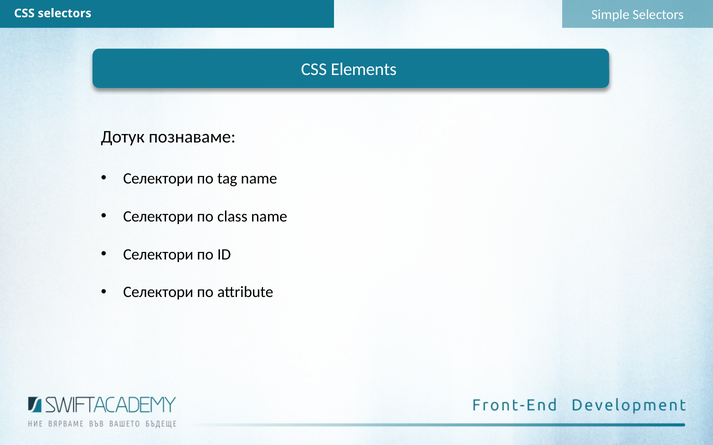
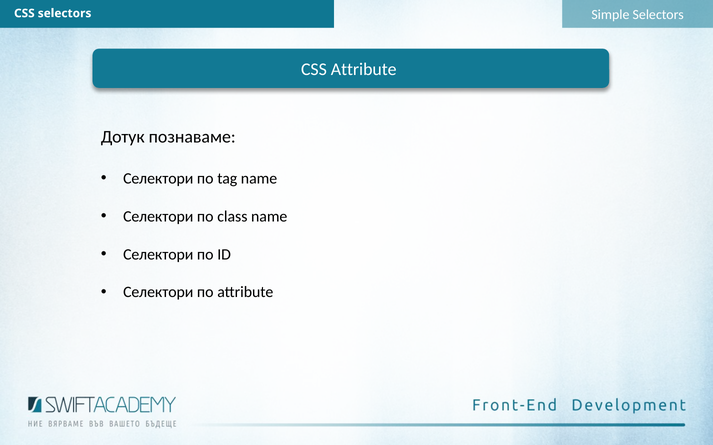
CSS Elements: Elements -> Attribute
